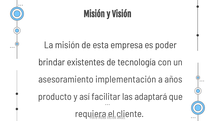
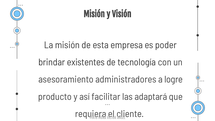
implementación: implementación -> administradores
a años: años -> logre
